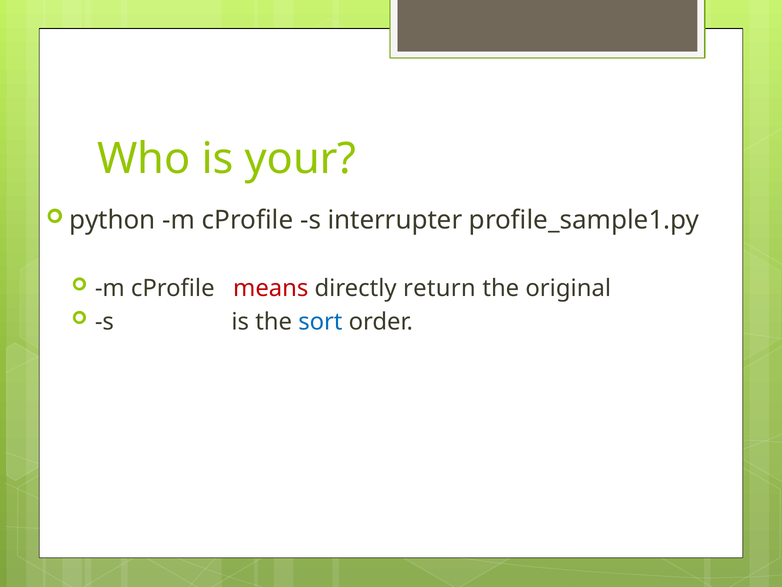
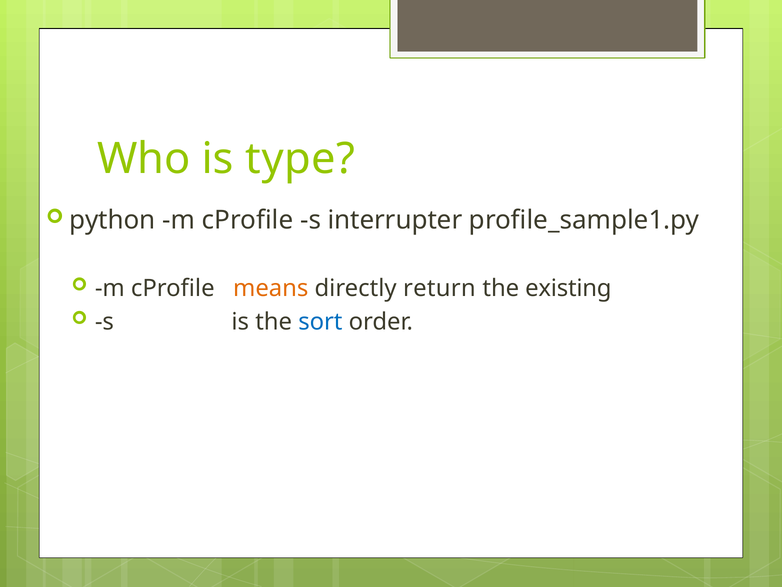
your: your -> type
means colour: red -> orange
original: original -> existing
